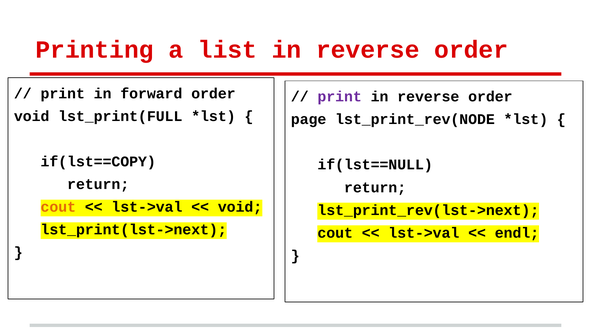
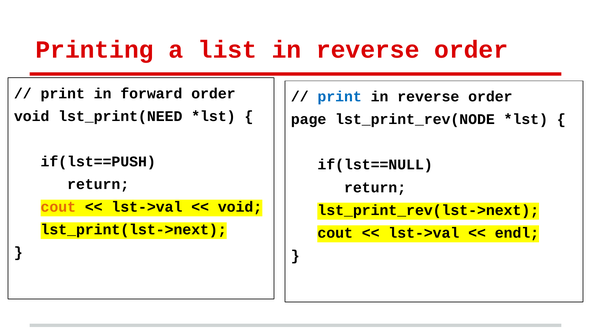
print at (340, 97) colour: purple -> blue
lst_print(FULL: lst_print(FULL -> lst_print(NEED
if(lst==COPY: if(lst==COPY -> if(lst==PUSH
